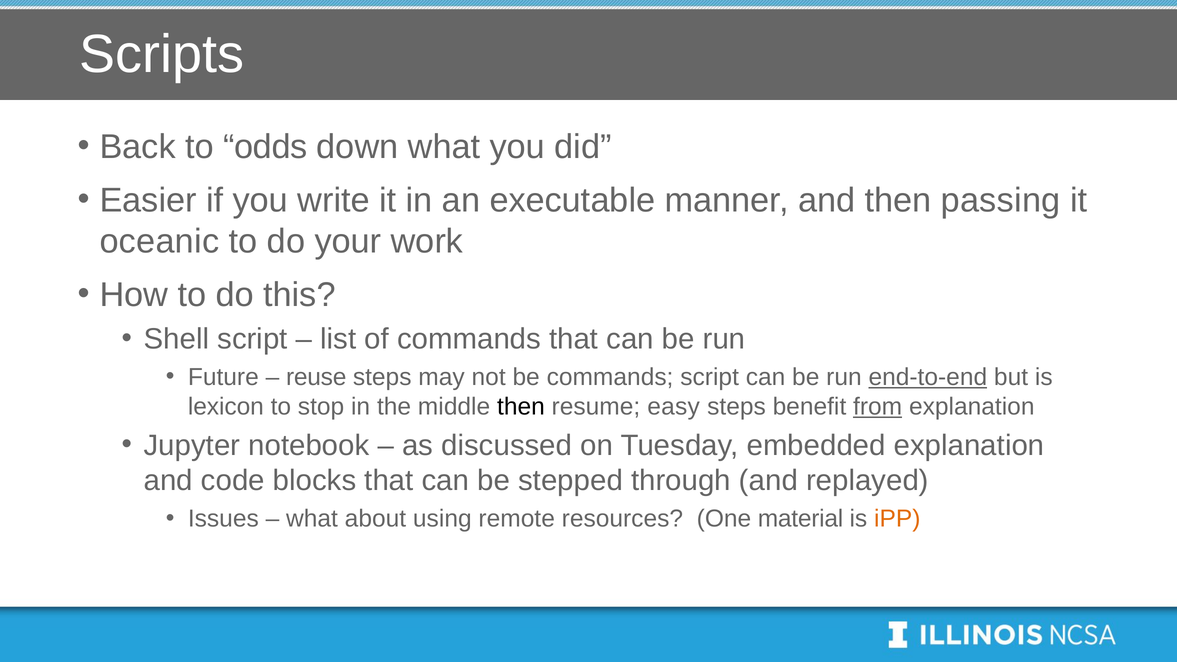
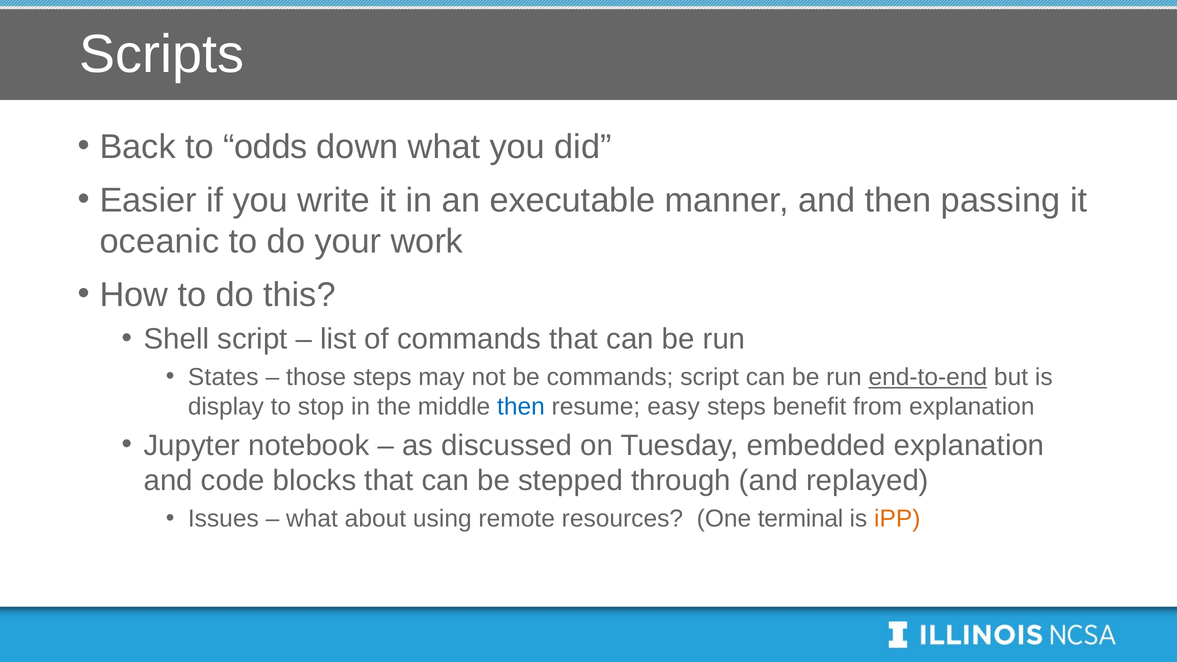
Future: Future -> States
reuse: reuse -> those
lexicon: lexicon -> display
then at (521, 407) colour: black -> blue
from underline: present -> none
material: material -> terminal
